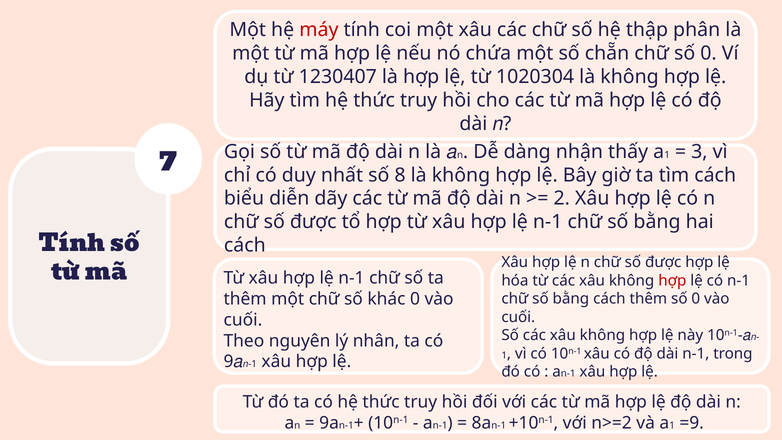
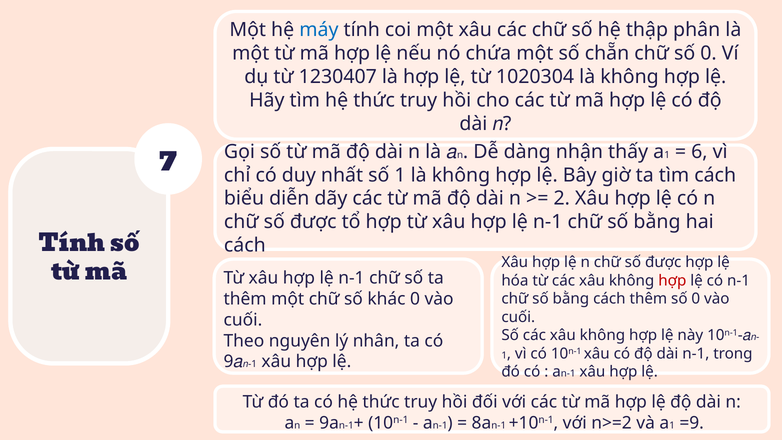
máy colour: red -> blue
3: 3 -> 6
số 8: 8 -> 1
